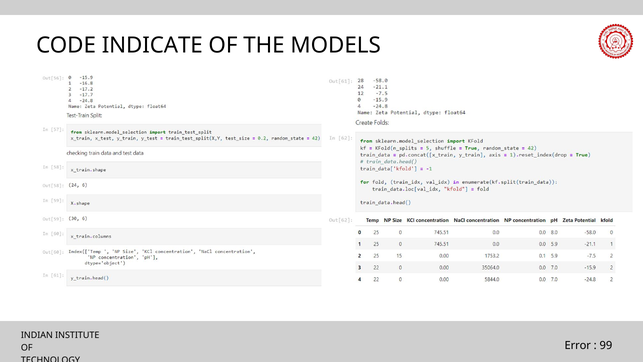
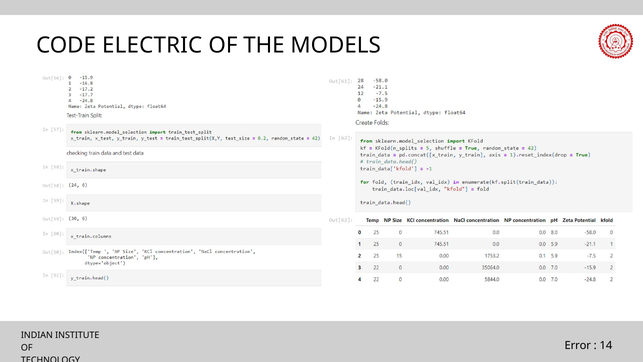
INDICATE: INDICATE -> ELECTRIC
99: 99 -> 14
